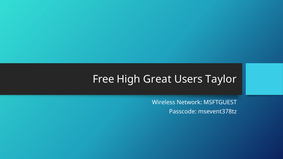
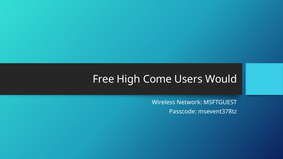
Great: Great -> Come
Taylor: Taylor -> Would
